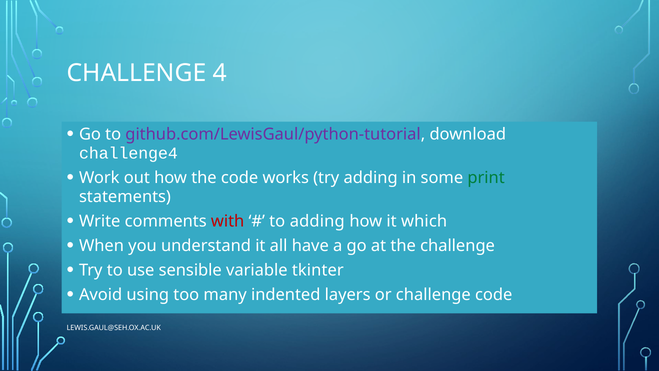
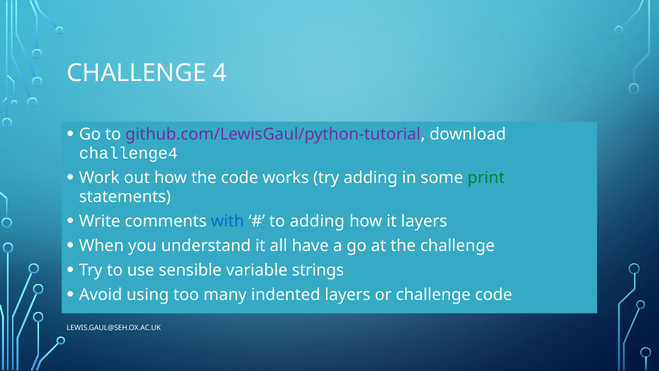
with colour: red -> blue
it which: which -> layers
tkinter: tkinter -> strings
